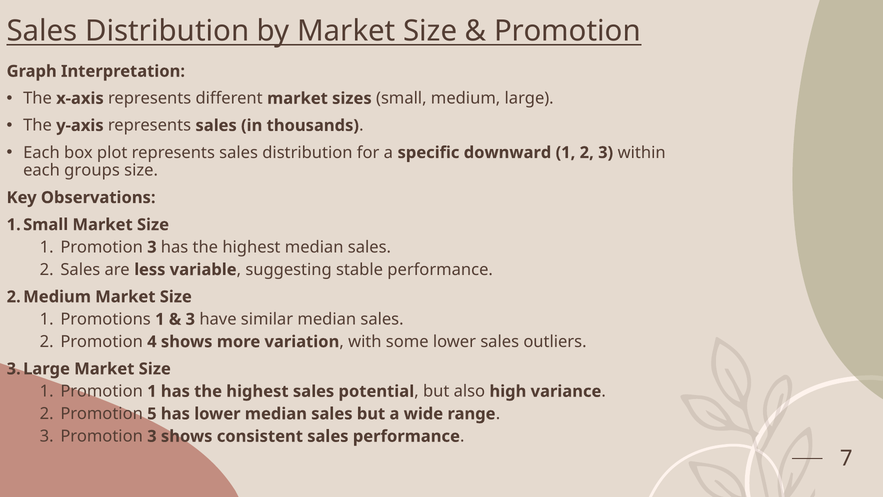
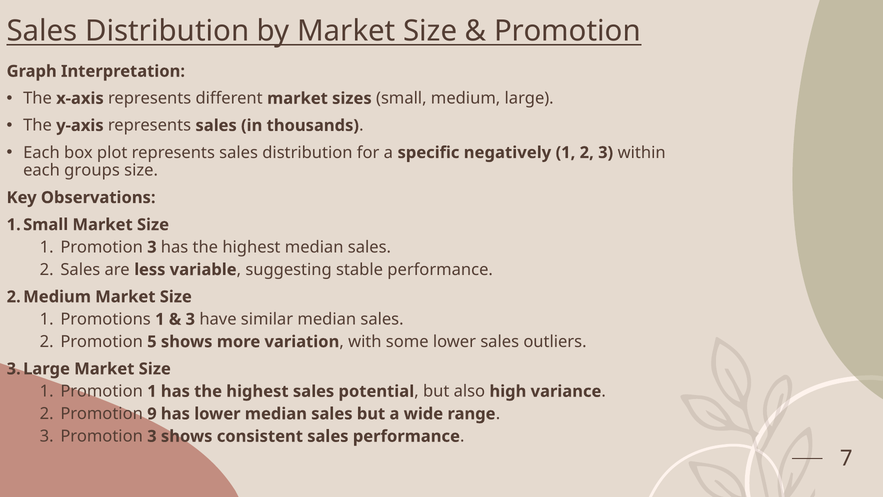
downward: downward -> negatively
4: 4 -> 5
5: 5 -> 9
